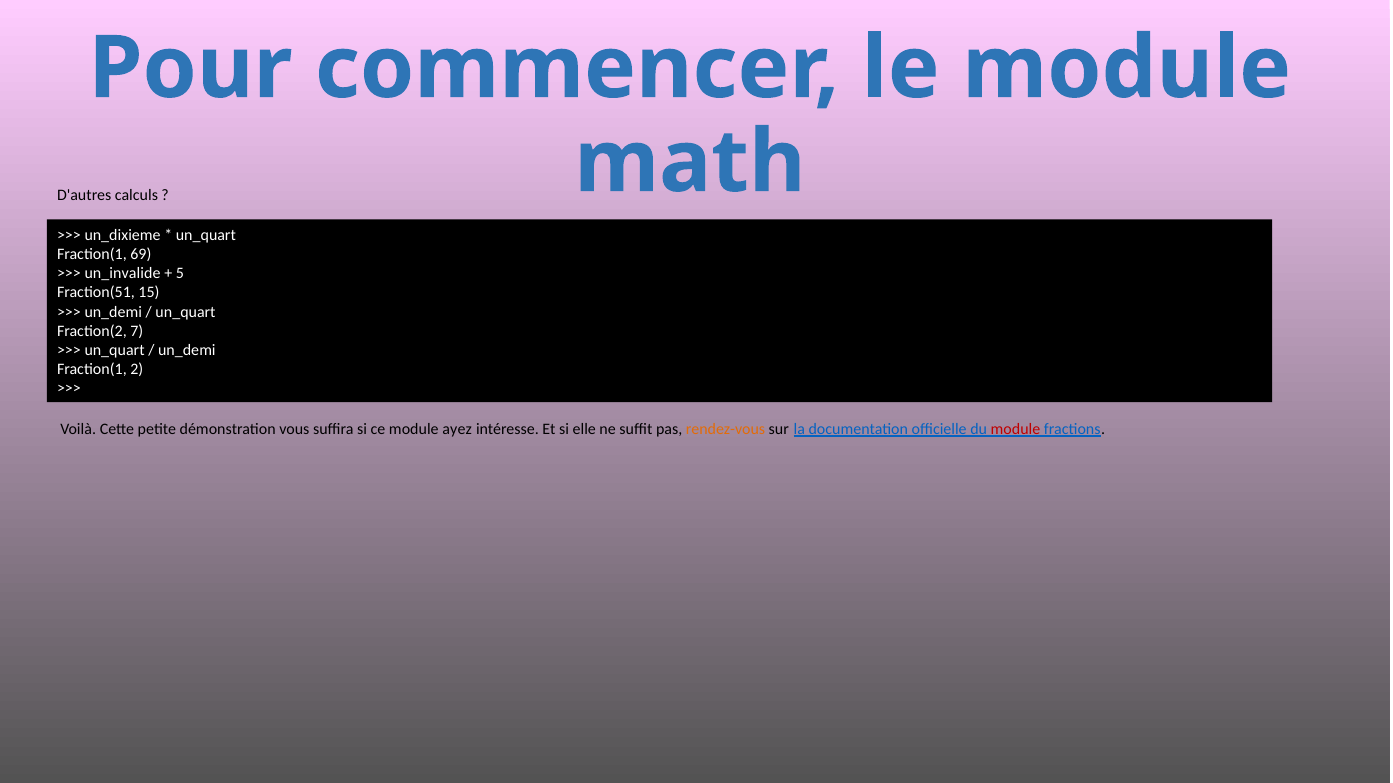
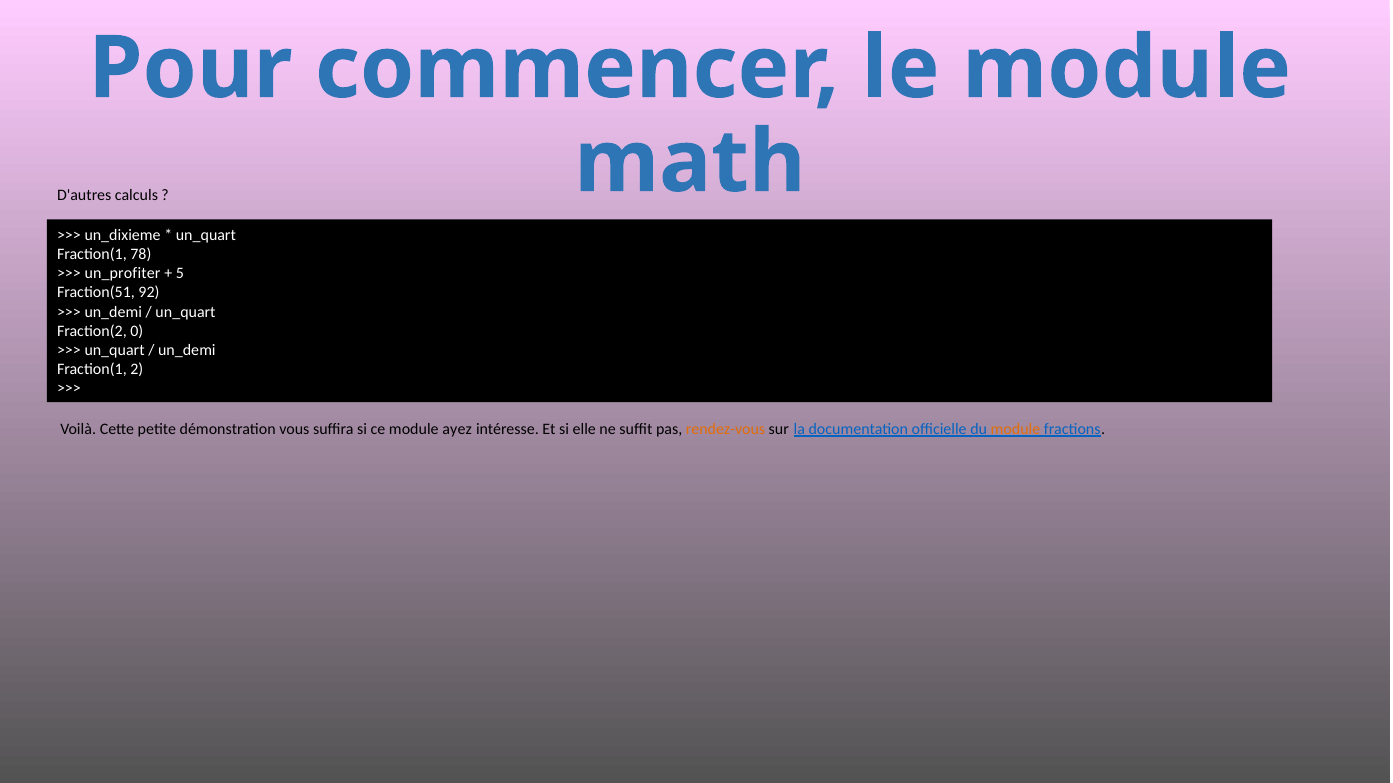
69: 69 -> 78
un_invalide: un_invalide -> un_profiter
15: 15 -> 92
7: 7 -> 0
module at (1016, 429) colour: red -> orange
